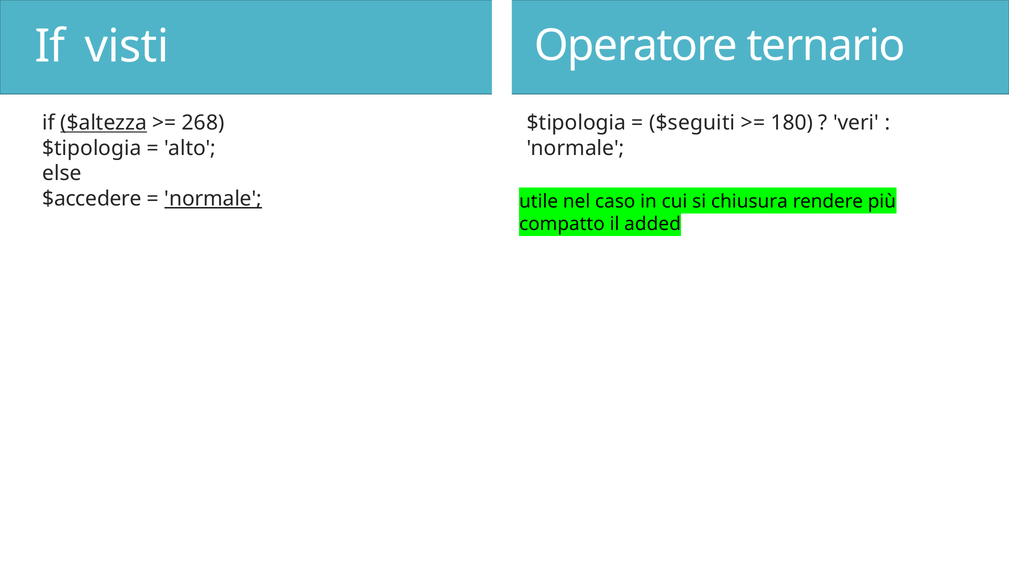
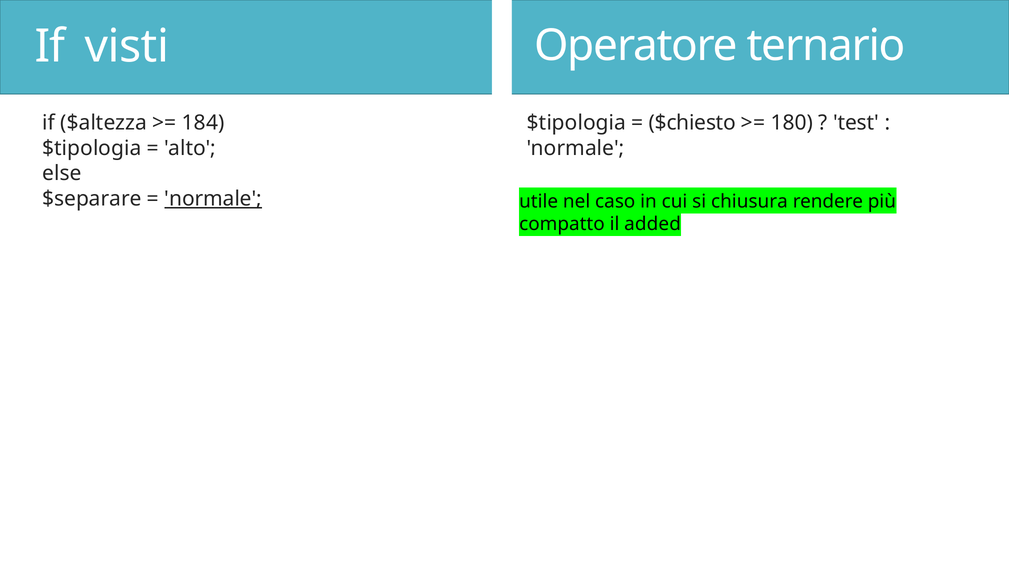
$altezza underline: present -> none
268: 268 -> 184
$seguiti: $seguiti -> $chiesto
veri: veri -> test
$accedere: $accedere -> $separare
